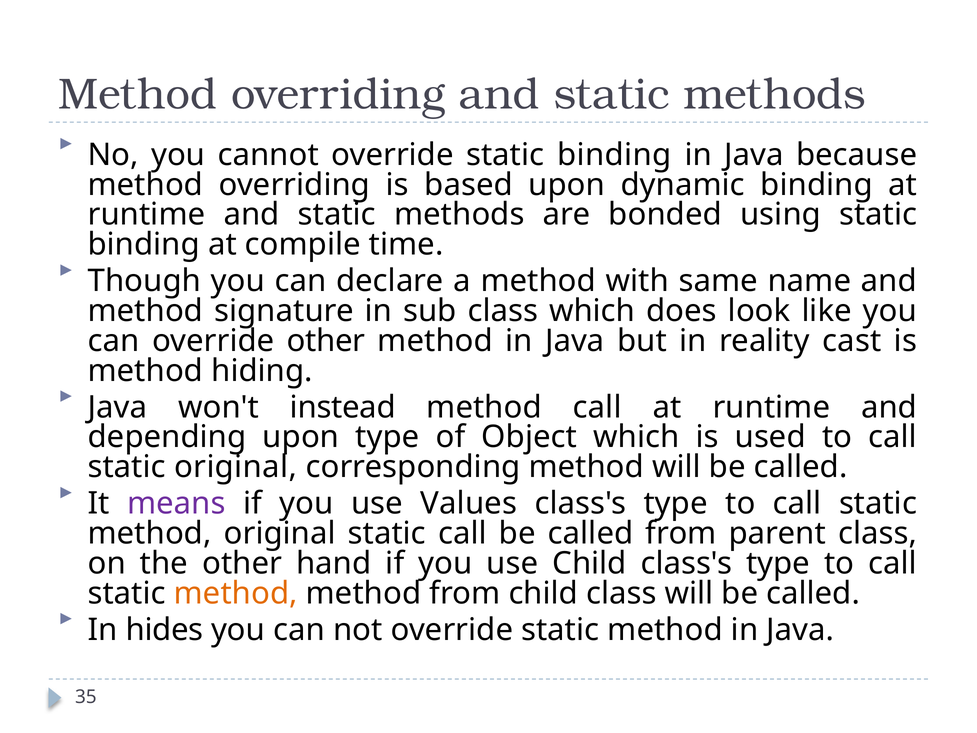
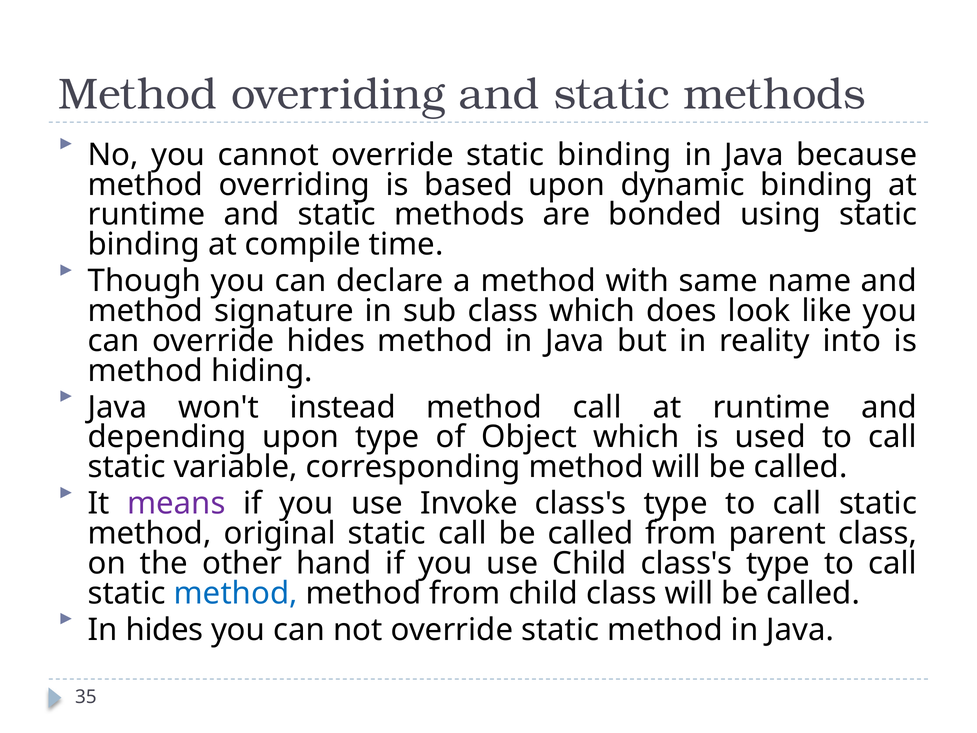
override other: other -> hides
cast: cast -> into
static original: original -> variable
Values: Values -> Invoke
method at (236, 593) colour: orange -> blue
